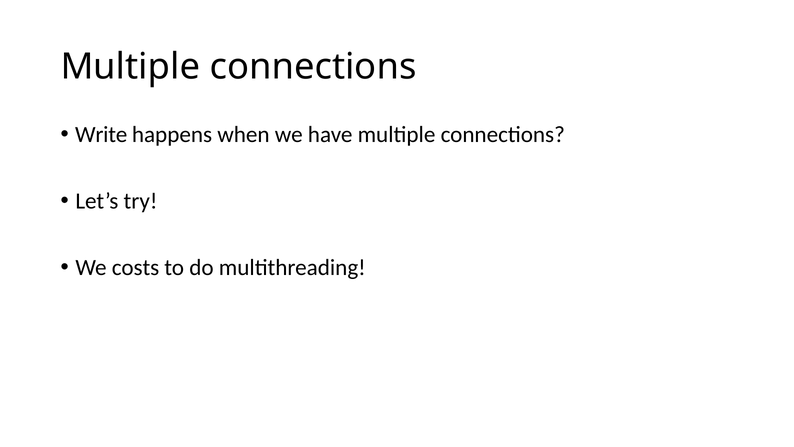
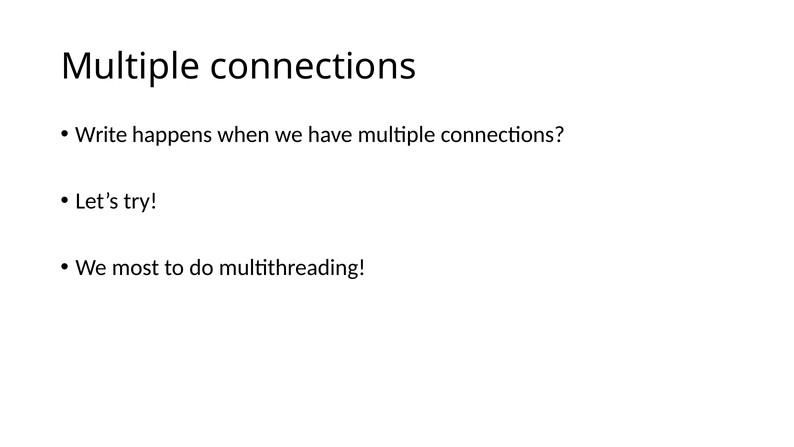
costs: costs -> most
